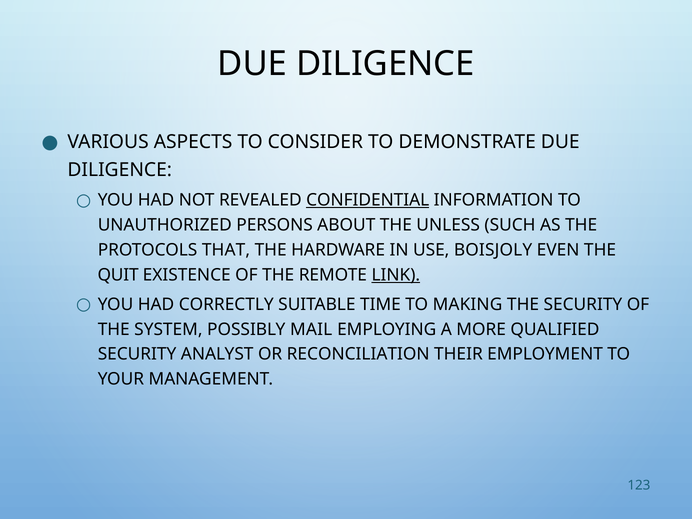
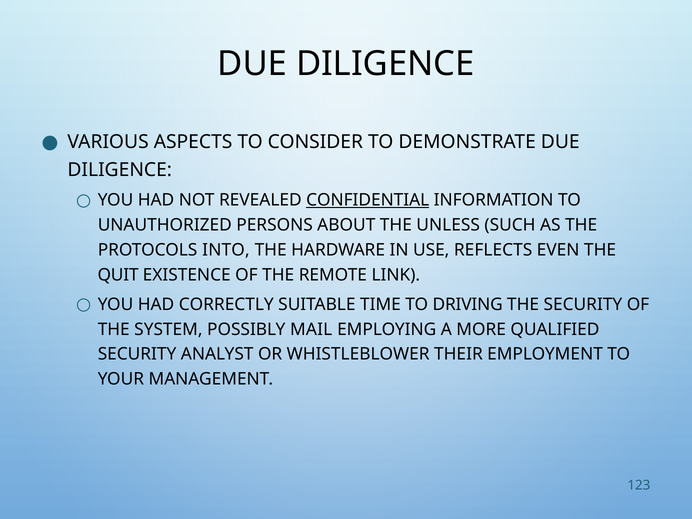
THAT: THAT -> INTO
BOISJOLY: BOISJOLY -> REFLECTS
LINK underline: present -> none
MAKING: MAKING -> DRIVING
RECONCILIATION: RECONCILIATION -> WHISTLEBLOWER
